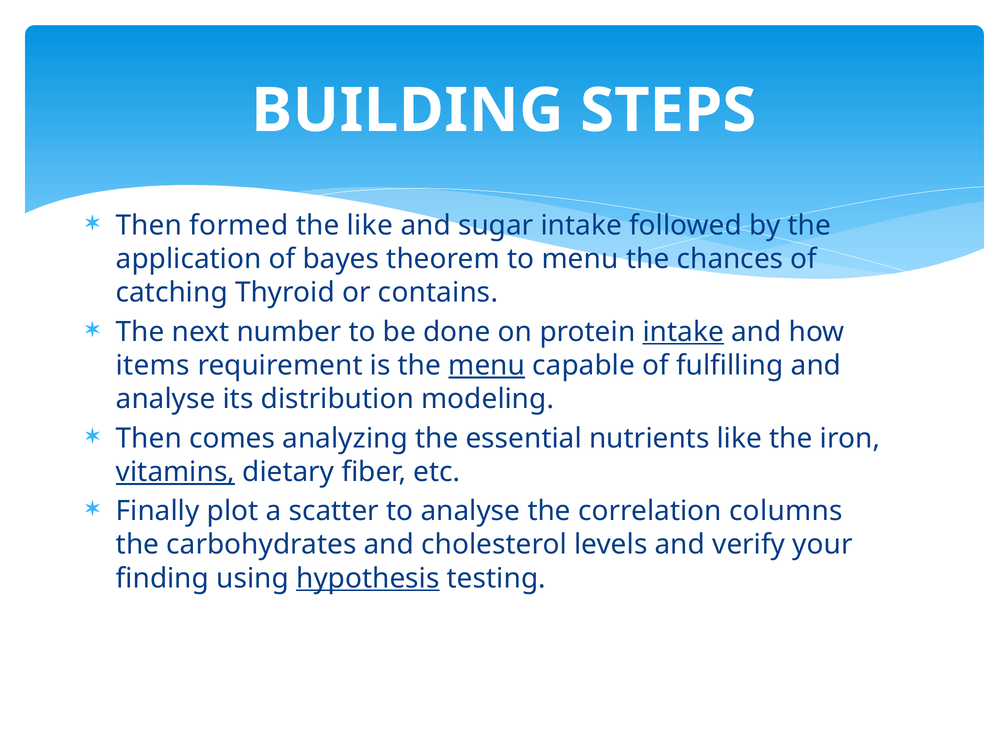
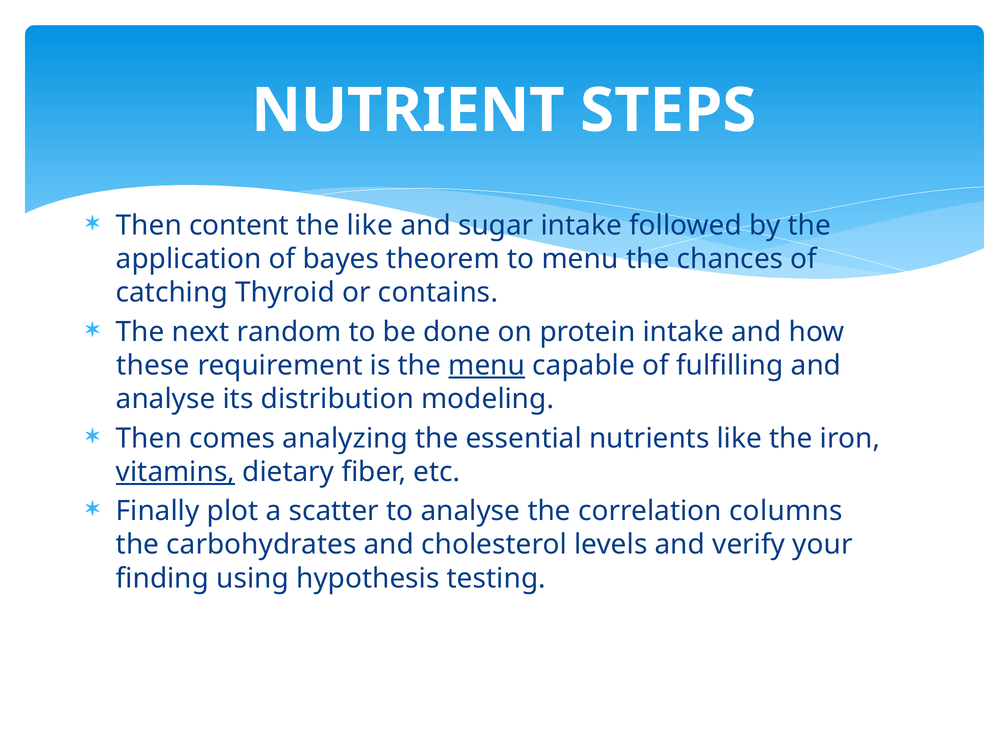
BUILDING: BUILDING -> NUTRIENT
formed: formed -> content
number: number -> random
intake at (683, 332) underline: present -> none
items: items -> these
hypothesis underline: present -> none
